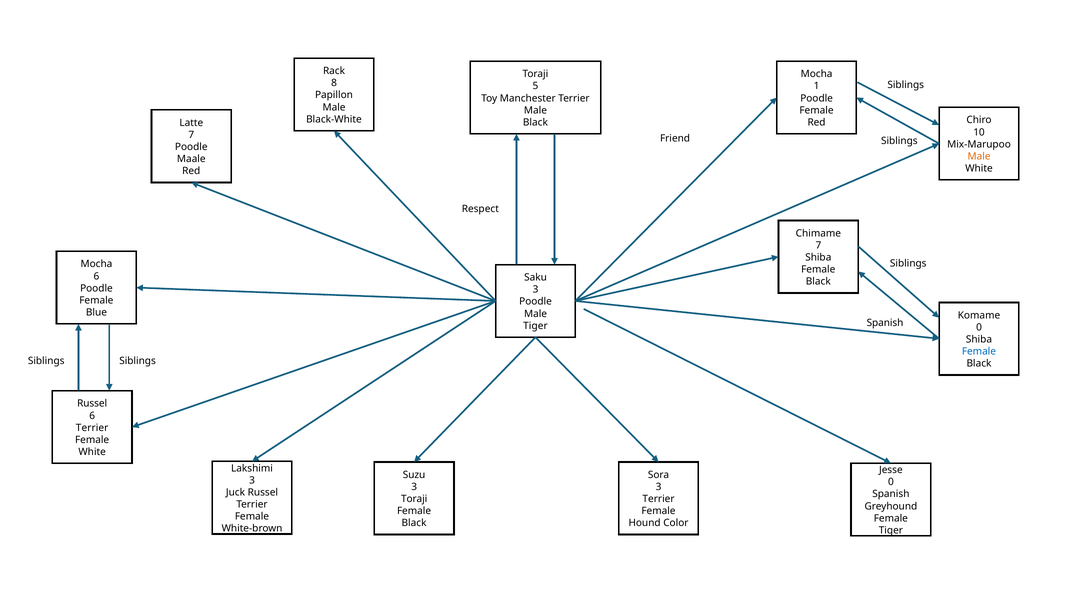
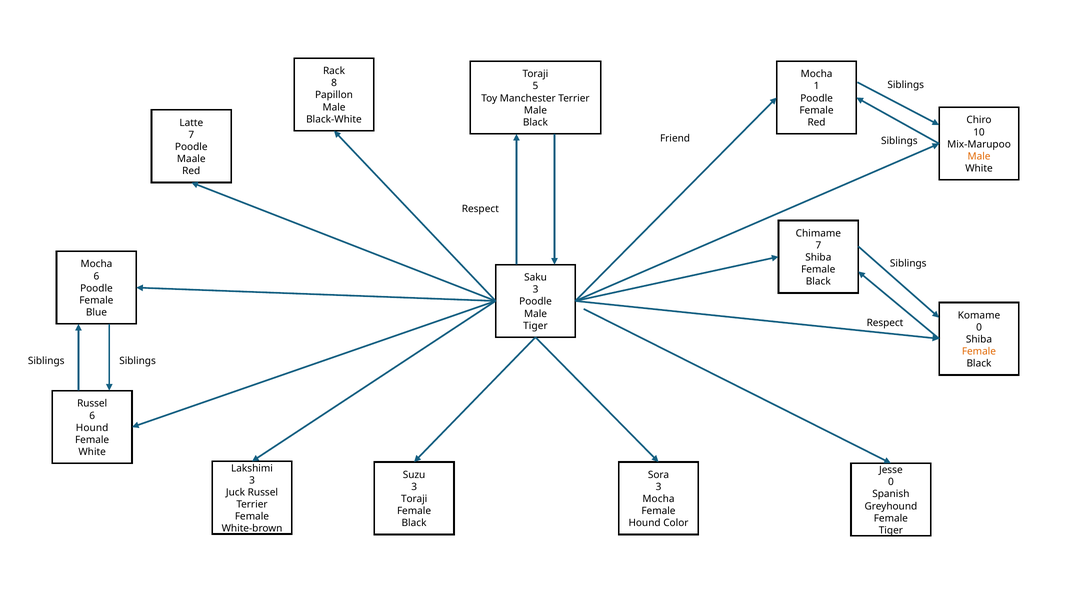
Spanish at (885, 323): Spanish -> Respect
Female at (979, 352) colour: blue -> orange
Terrier at (92, 428): Terrier -> Hound
Terrier at (659, 499): Terrier -> Mocha
